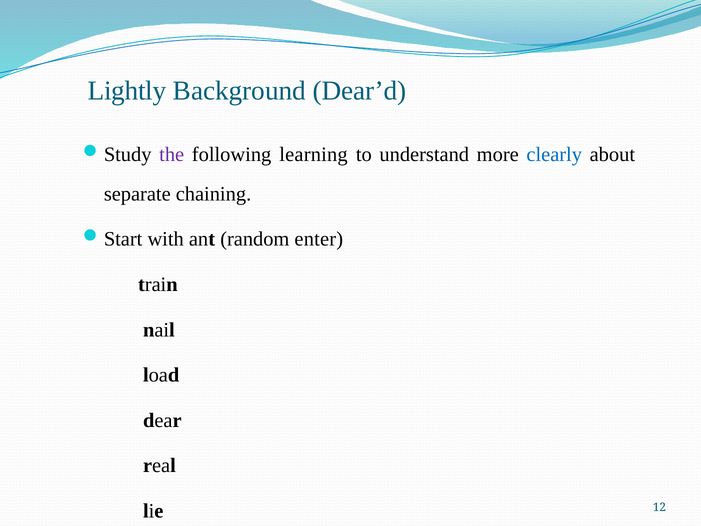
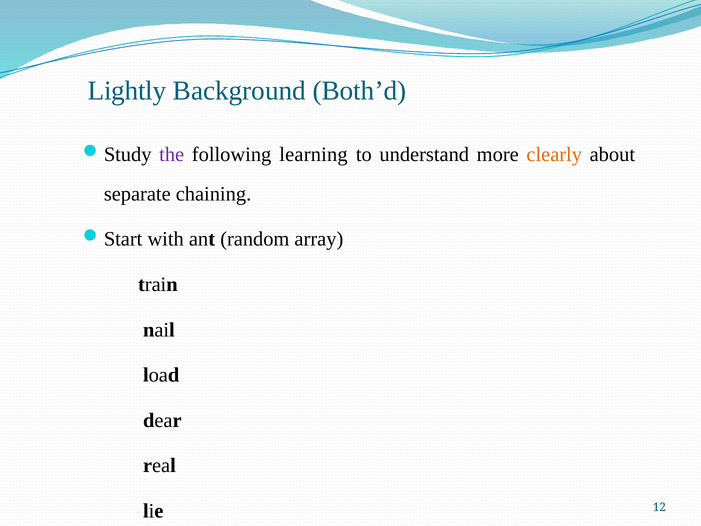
Dear’d: Dear’d -> Both’d
clearly colour: blue -> orange
enter: enter -> array
